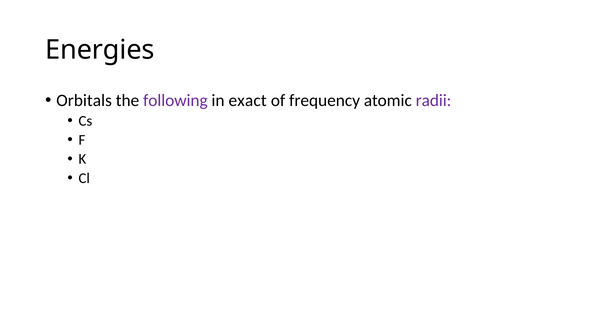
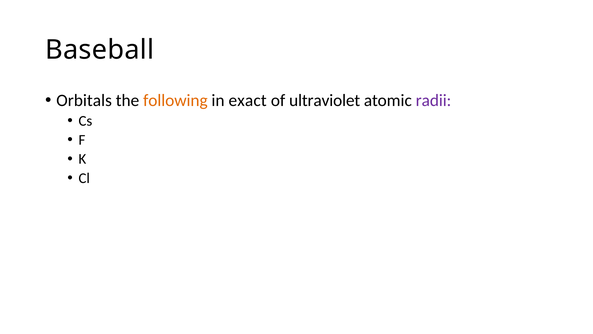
Energies: Energies -> Baseball
following colour: purple -> orange
frequency: frequency -> ultraviolet
